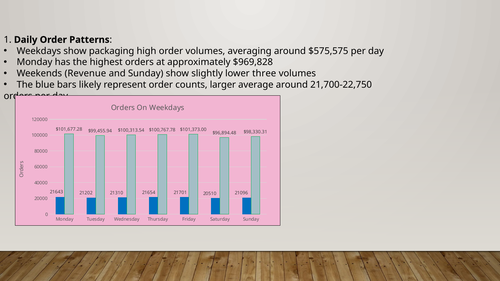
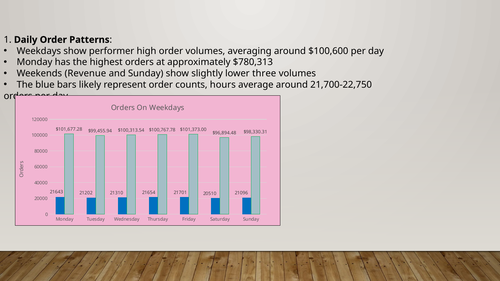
packaging: packaging -> performer
$575,575: $575,575 -> $100,600
$969,828: $969,828 -> $780,313
larger: larger -> hours
